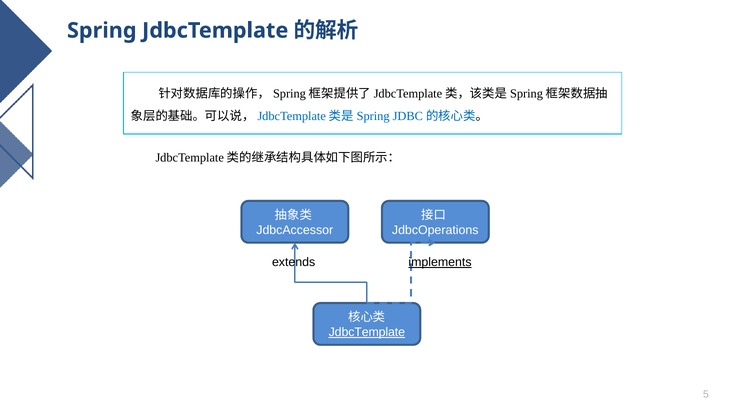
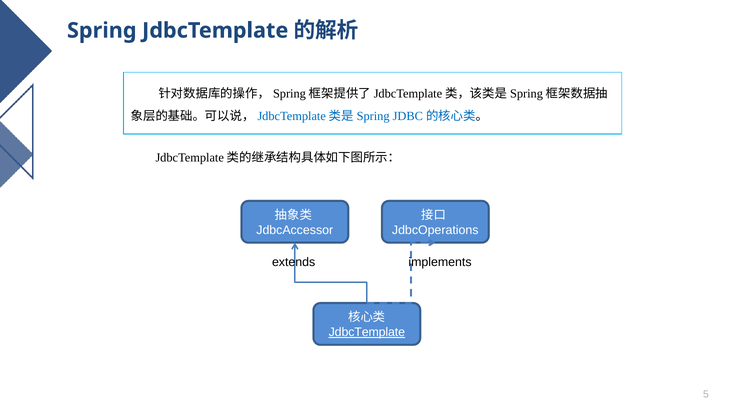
implements underline: present -> none
